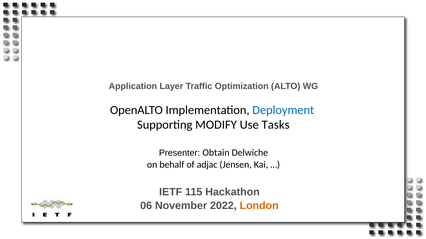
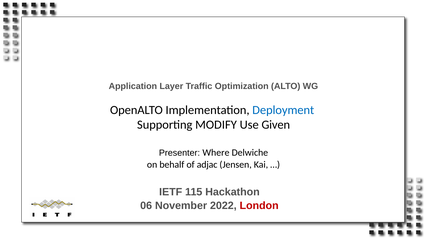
Tasks: Tasks -> Given
Obtain: Obtain -> Where
London colour: orange -> red
